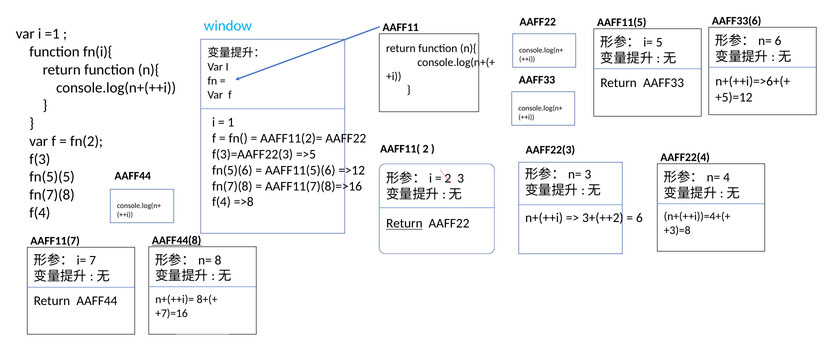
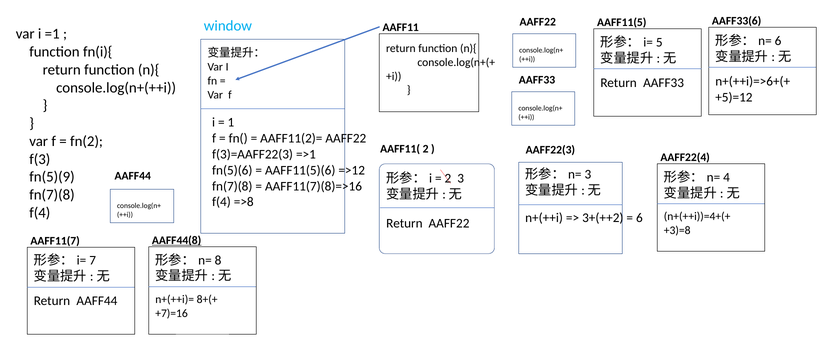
=>5: =>5 -> =>1
fn(5)(5: fn(5)(5 -> fn(5)(9
Return at (404, 223) underline: present -> none
